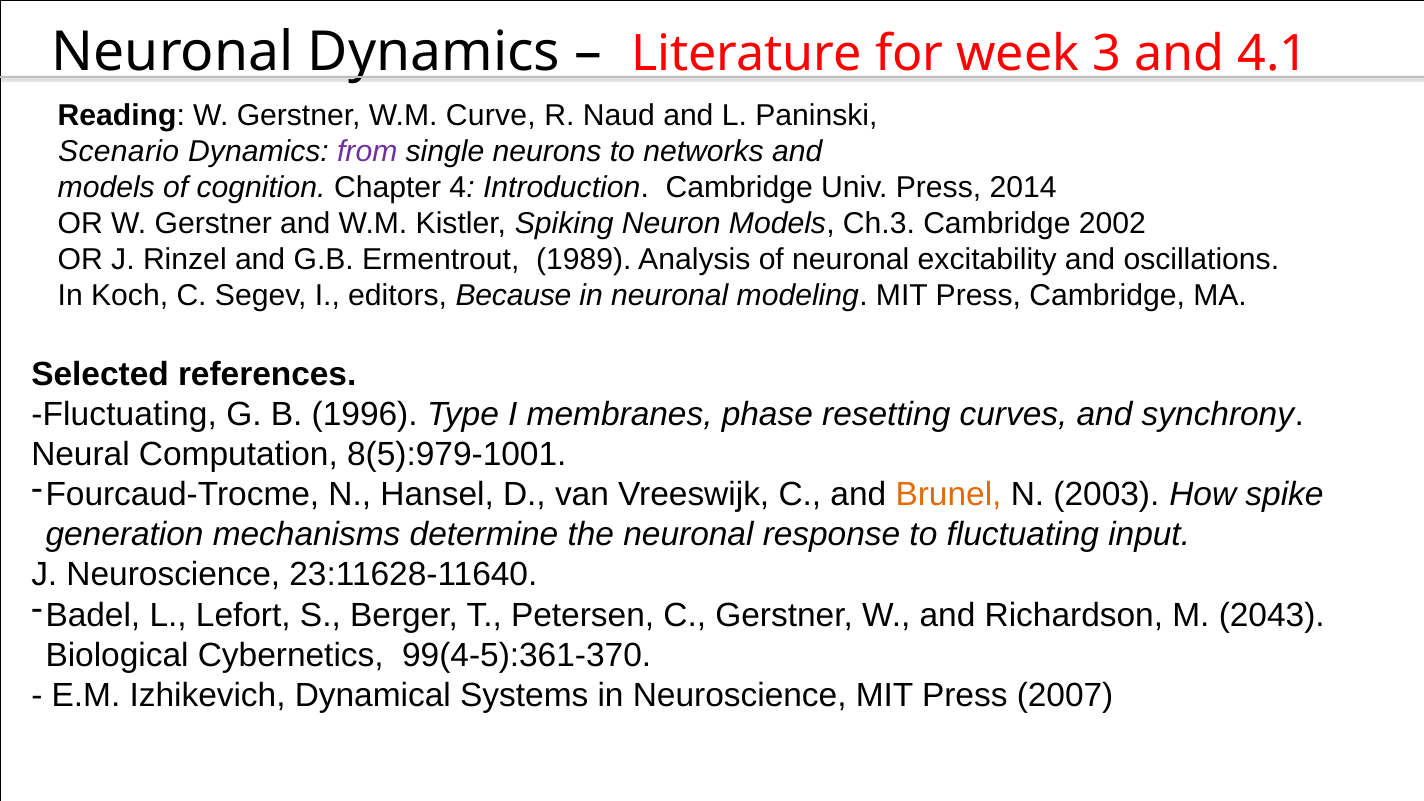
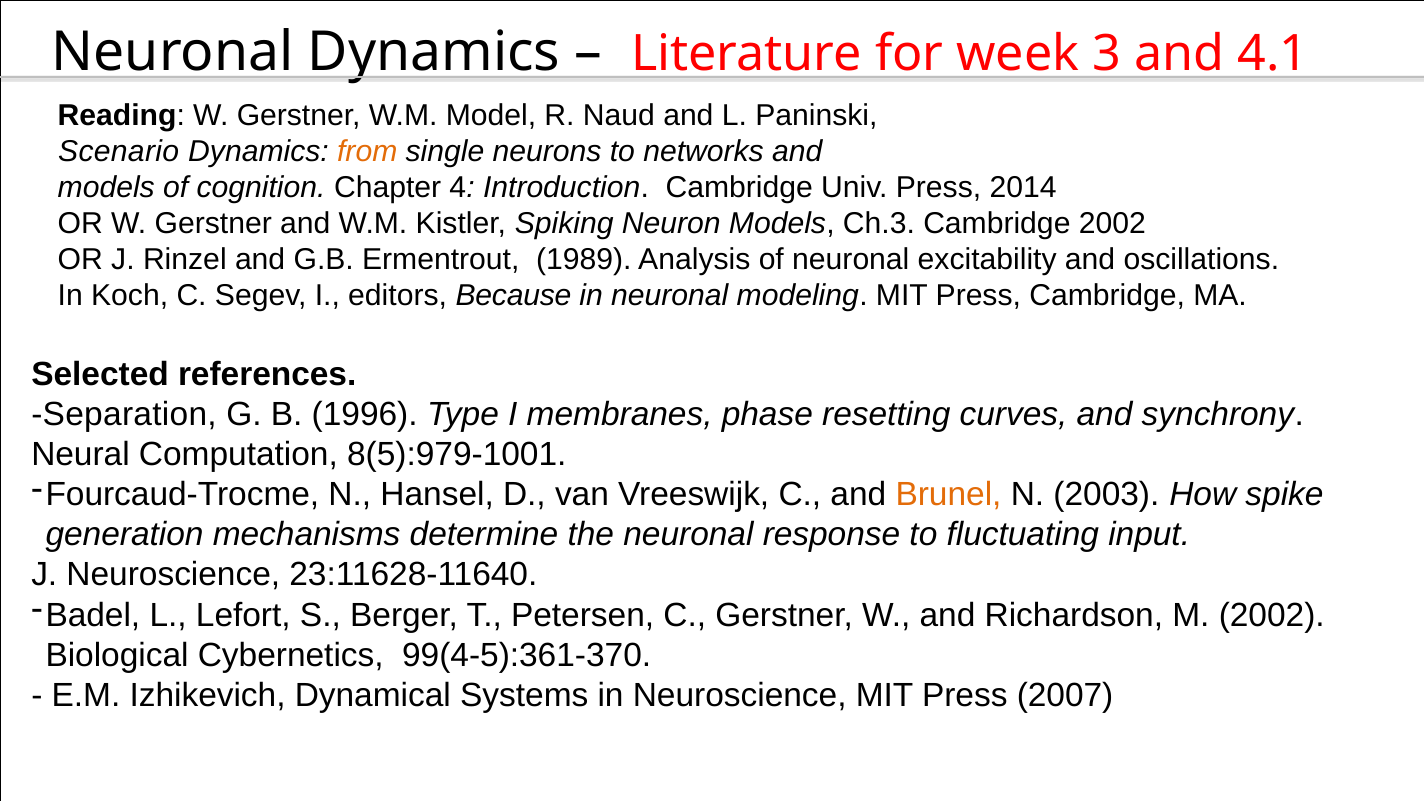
Curve: Curve -> Model
from colour: purple -> orange
Fluctuating at (124, 414): Fluctuating -> Separation
M 2043: 2043 -> 2002
